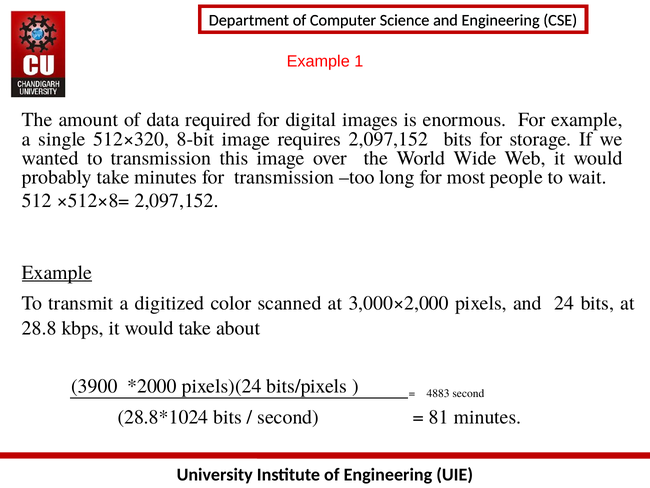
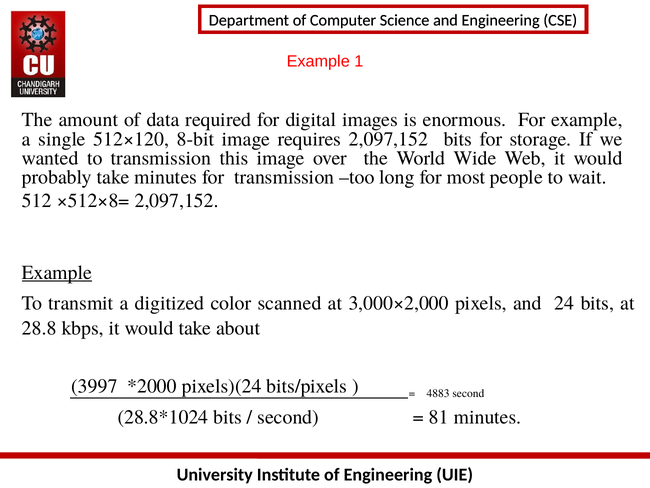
512×320: 512×320 -> 512×120
3900: 3900 -> 3997
